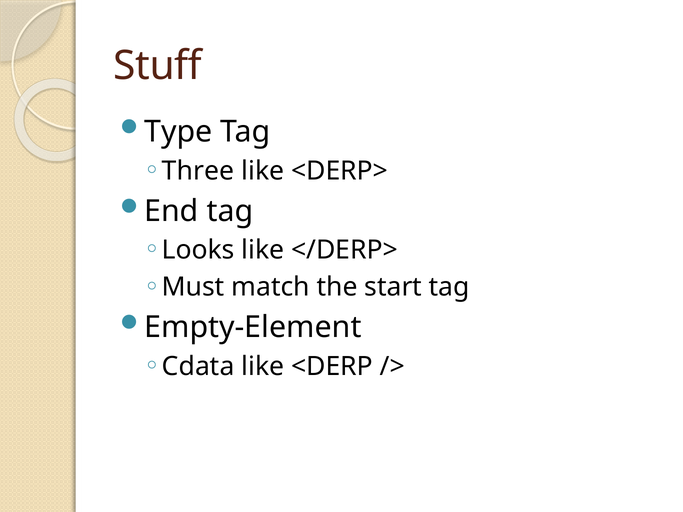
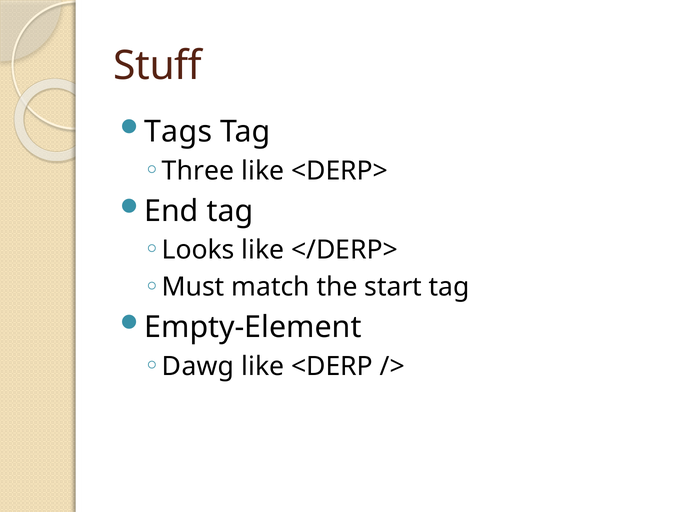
Type: Type -> Tags
Cdata: Cdata -> Dawg
